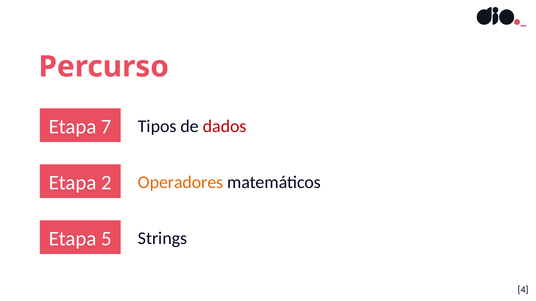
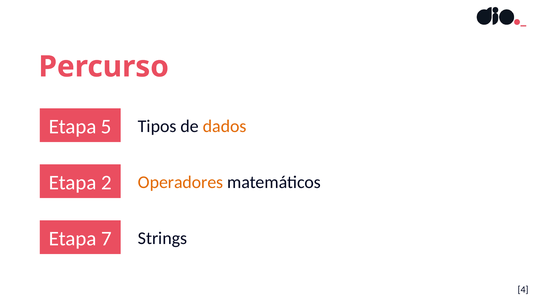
7: 7 -> 5
dados colour: red -> orange
5: 5 -> 7
